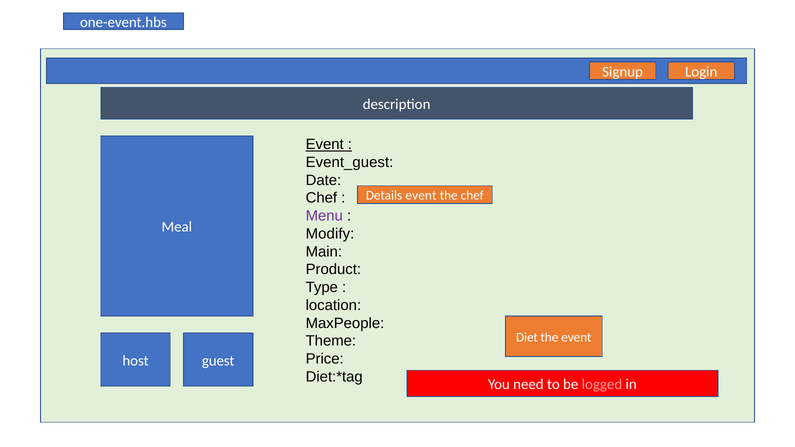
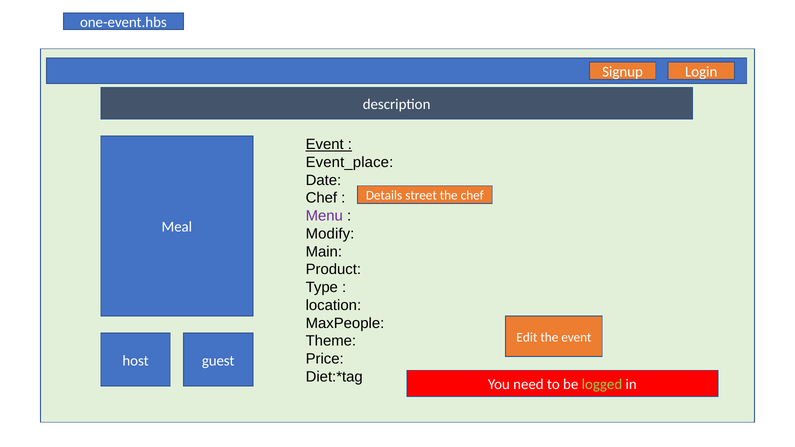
Event_guest: Event_guest -> Event_place
Details event: event -> street
Diet: Diet -> Edit
logged colour: pink -> light green
